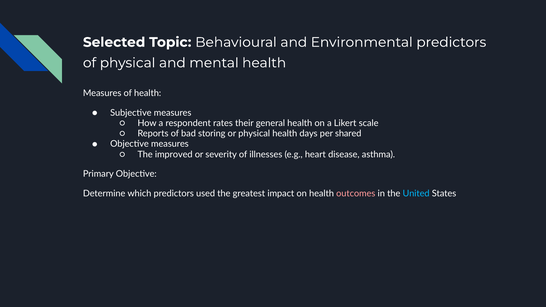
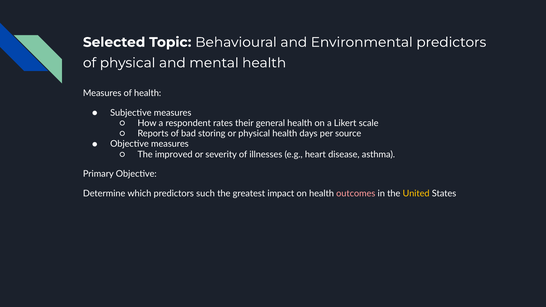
shared: shared -> source
used: used -> such
United colour: light blue -> yellow
